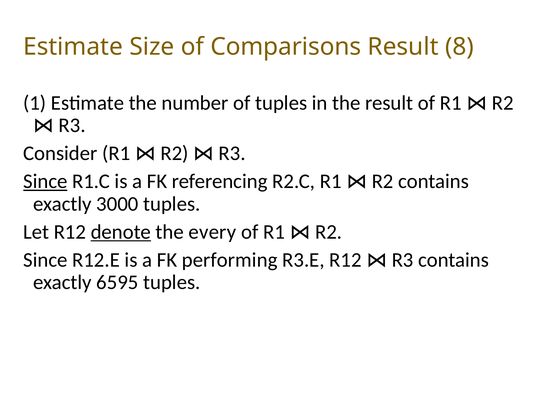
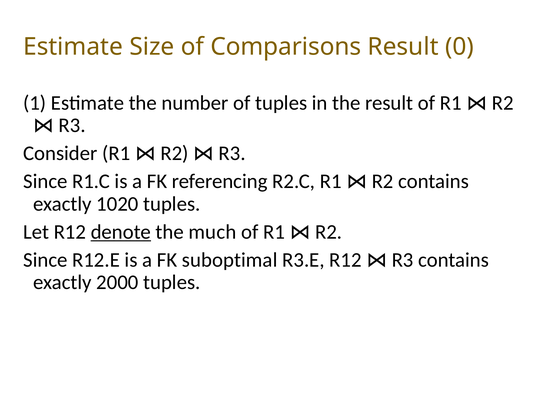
8: 8 -> 0
Since at (45, 182) underline: present -> none
3000: 3000 -> 1020
every: every -> much
performing: performing -> suboptimal
6595: 6595 -> 2000
